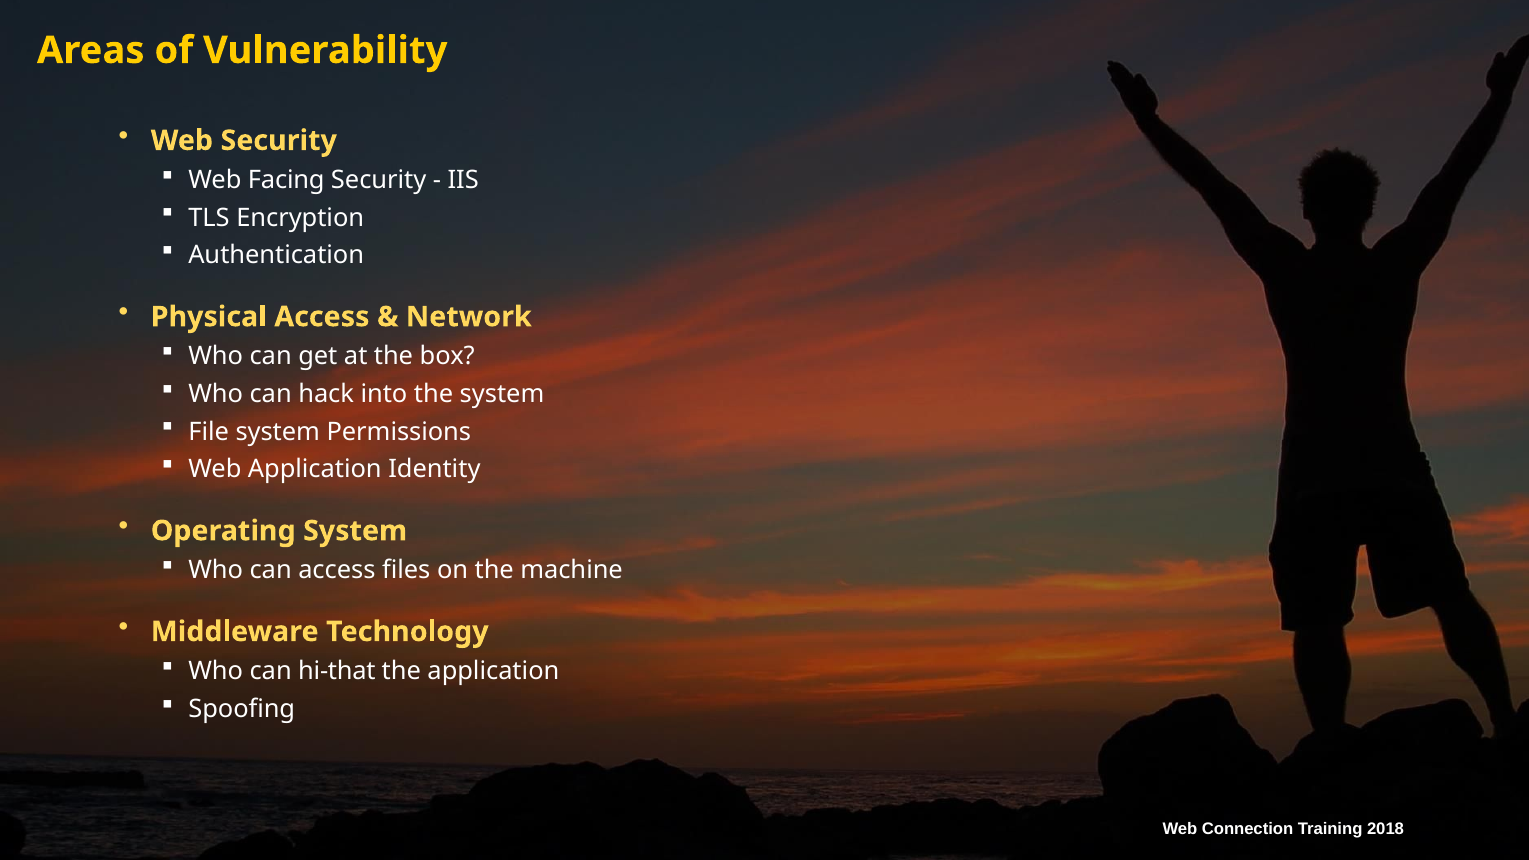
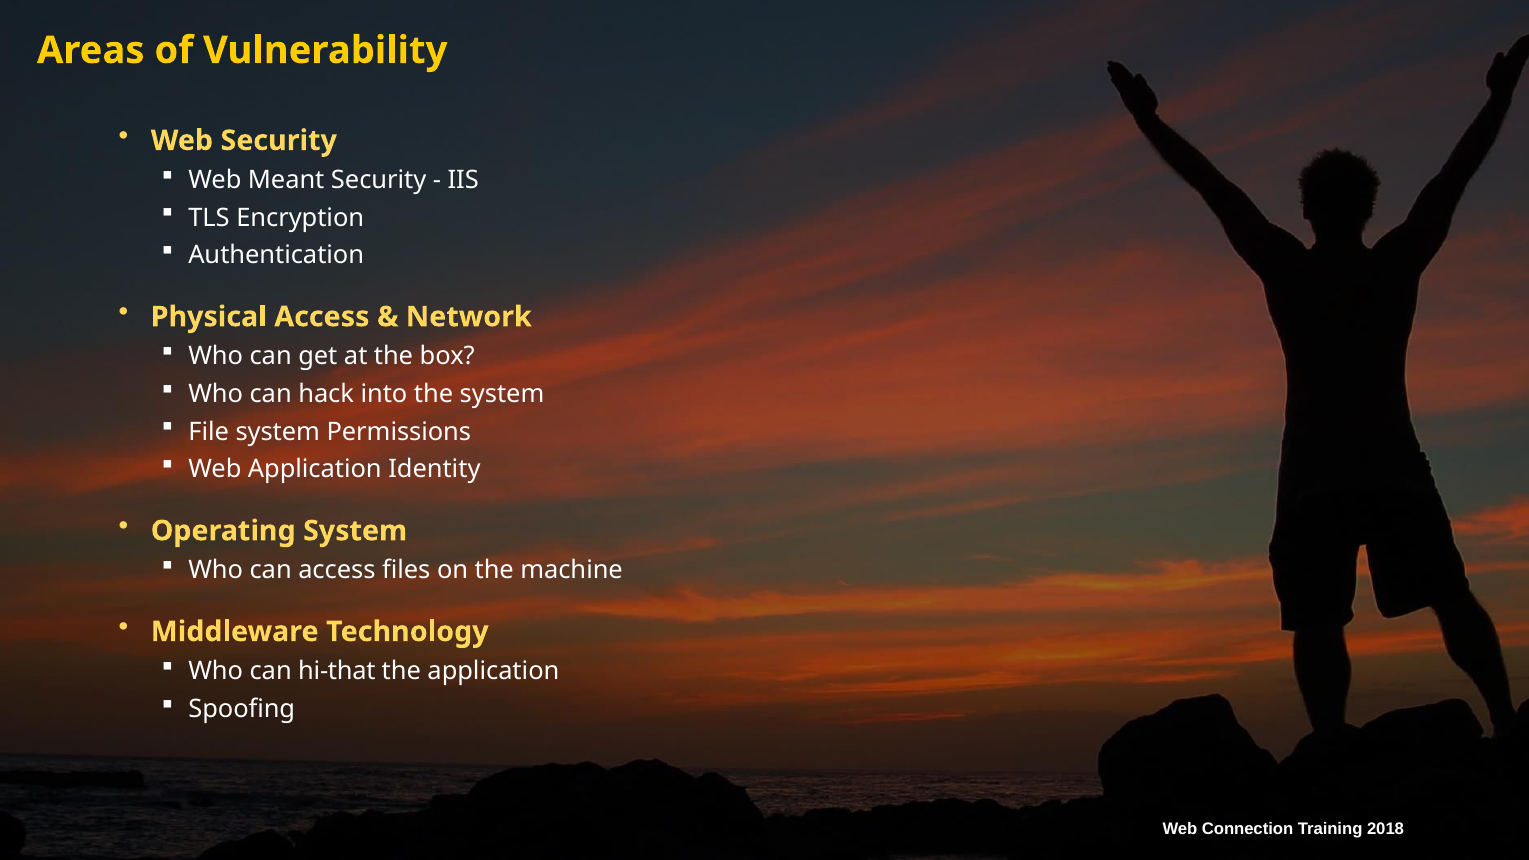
Facing: Facing -> Meant
